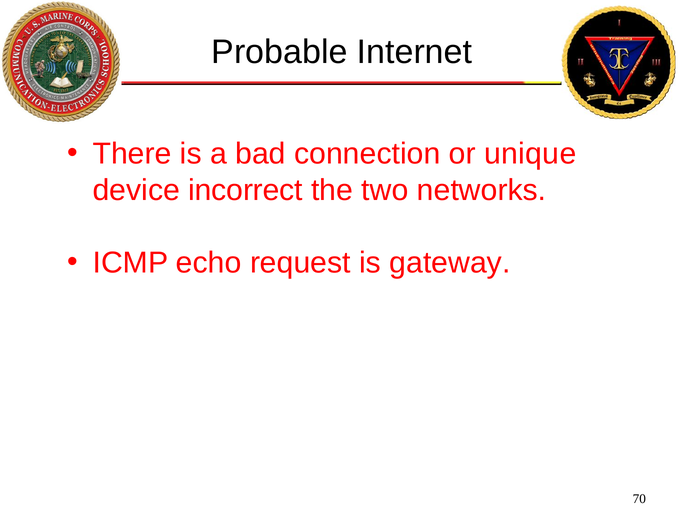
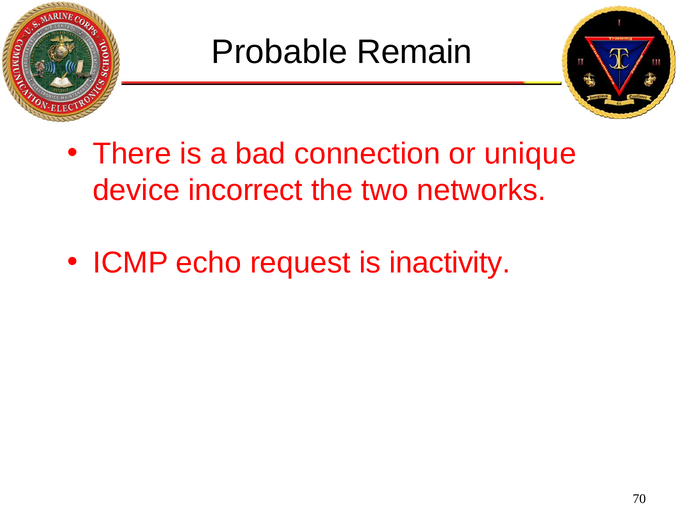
Internet: Internet -> Remain
gateway: gateway -> inactivity
